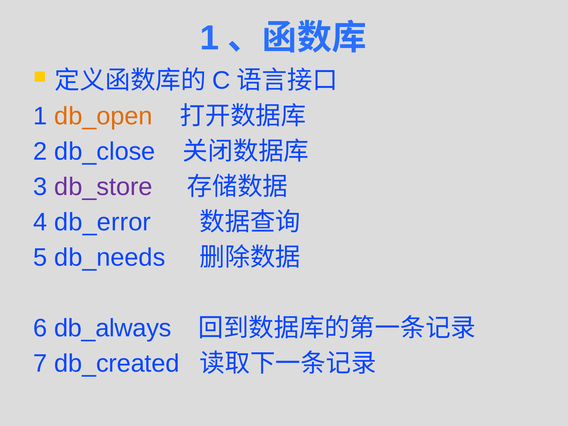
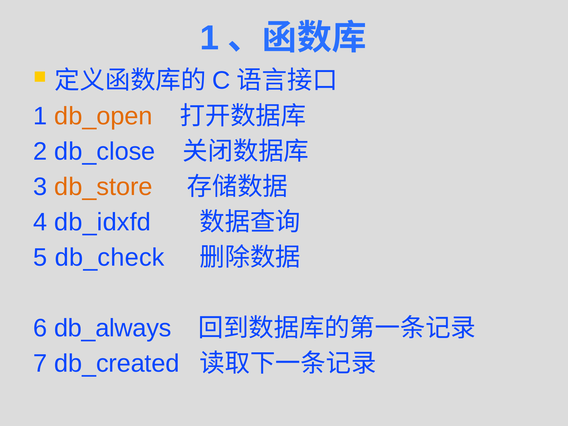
db_store colour: purple -> orange
db_error: db_error -> db_idxfd
db_needs: db_needs -> db_check
